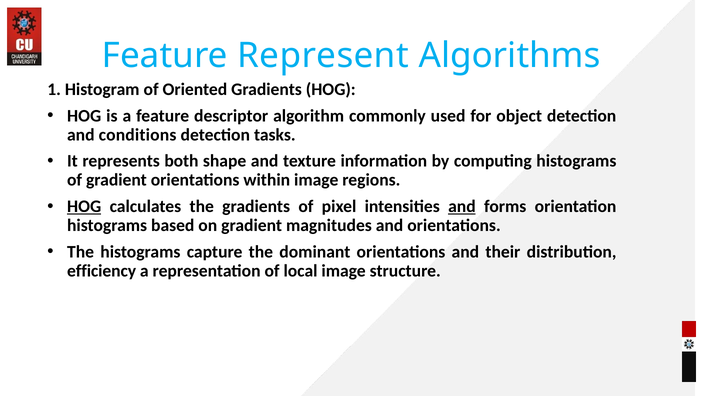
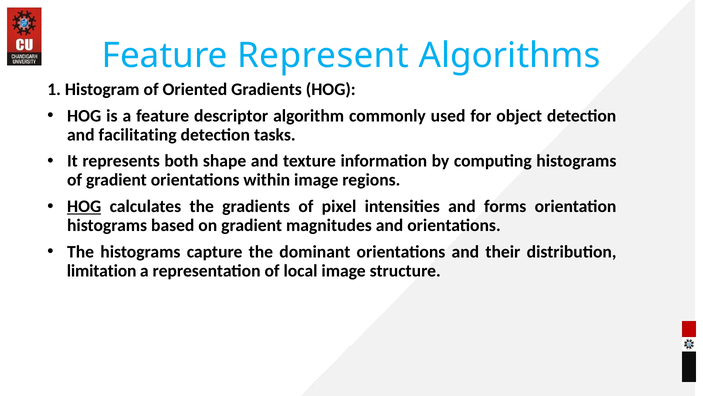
conditions: conditions -> facilitating
and at (462, 206) underline: present -> none
efficiency: efficiency -> limitation
